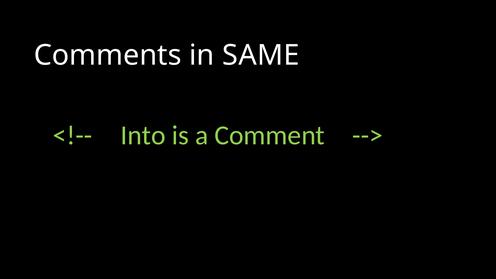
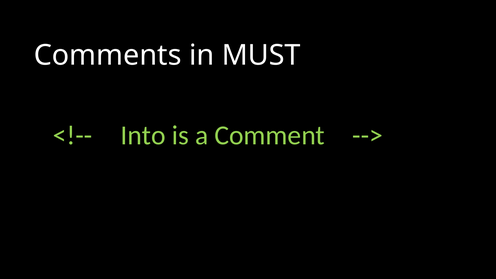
SAME: SAME -> MUST
